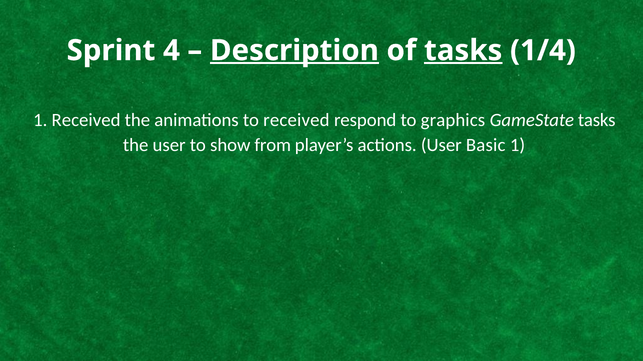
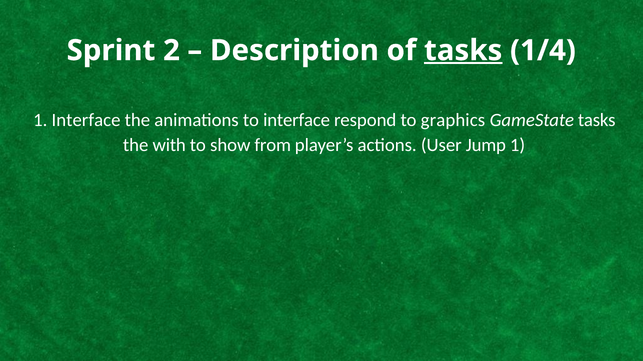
4: 4 -> 2
Description underline: present -> none
1 Received: Received -> Interface
to received: received -> interface
the user: user -> with
Basic: Basic -> Jump
